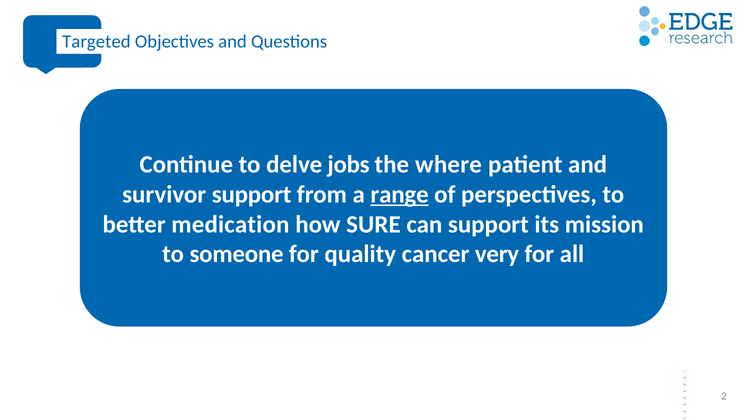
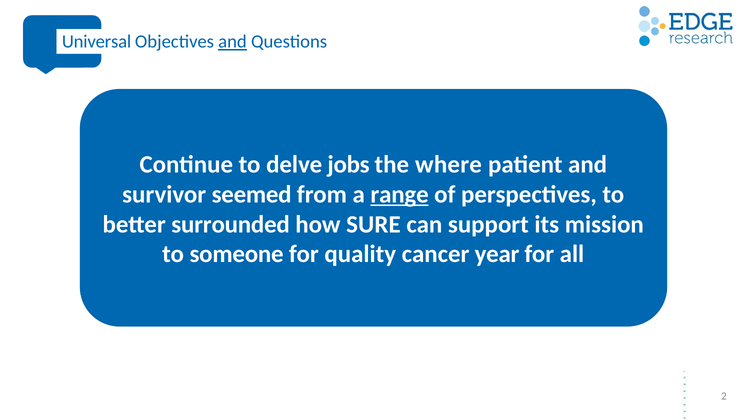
Targeted: Targeted -> Universal
and at (232, 42) underline: none -> present
survivor support: support -> seemed
medication: medication -> surrounded
very: very -> year
